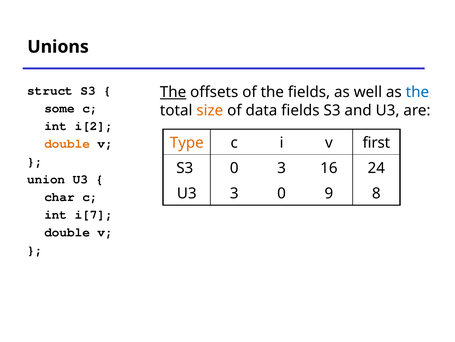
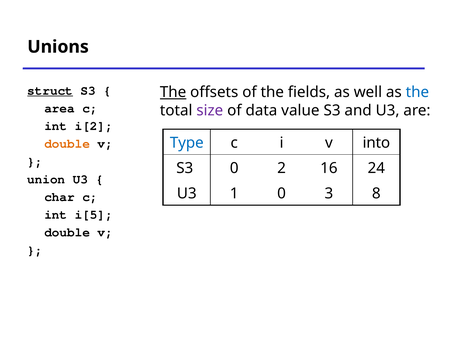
struct underline: none -> present
some: some -> area
size colour: orange -> purple
data fields: fields -> value
Type colour: orange -> blue
first: first -> into
0 3: 3 -> 2
U3 3: 3 -> 1
9: 9 -> 3
i[7: i[7 -> i[5
